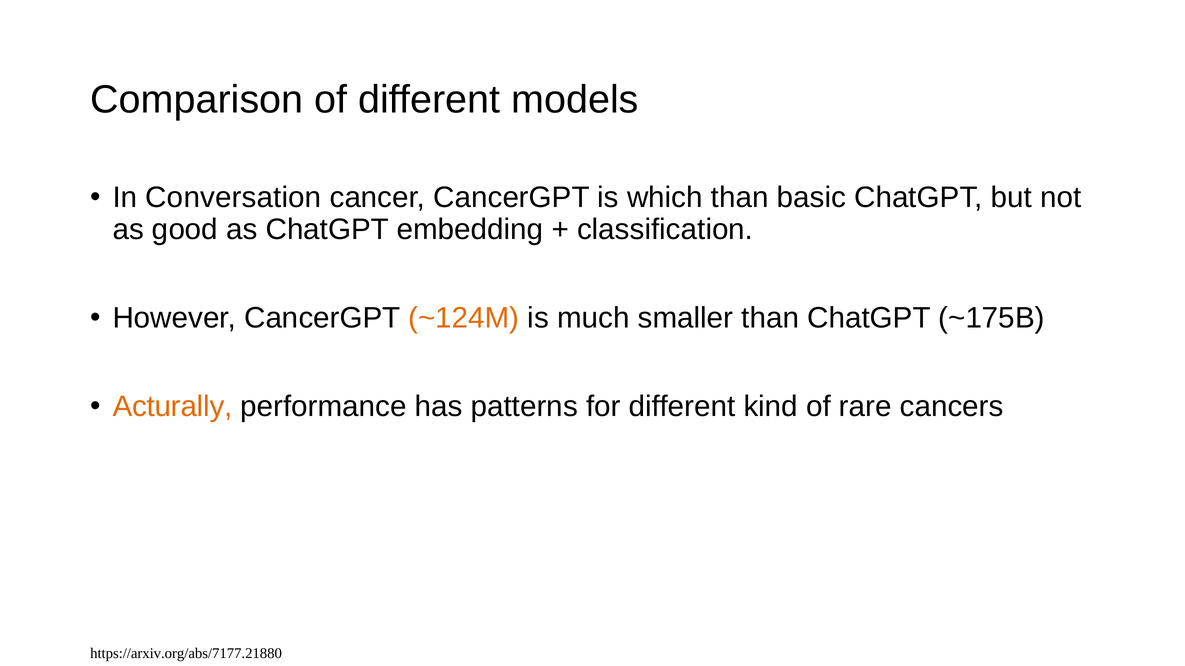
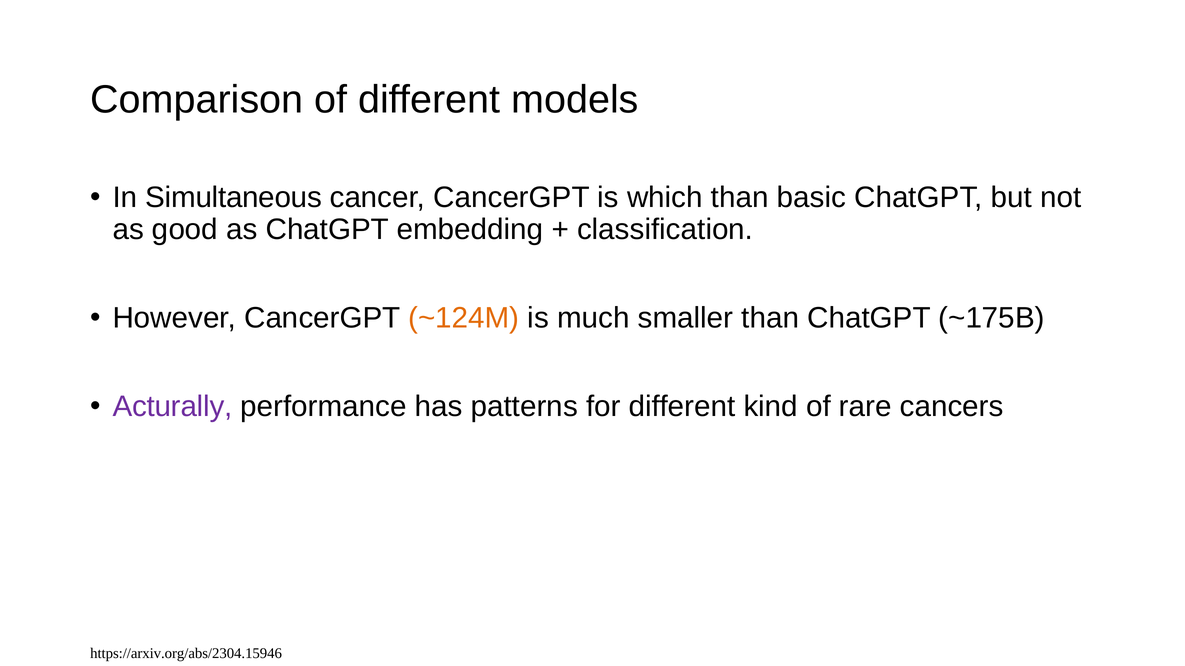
Conversation: Conversation -> Simultaneous
Acturally colour: orange -> purple
https://arxiv.org/abs/7177.21880: https://arxiv.org/abs/7177.21880 -> https://arxiv.org/abs/2304.15946
